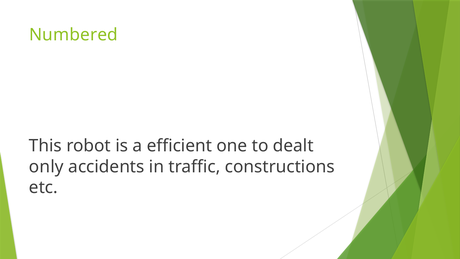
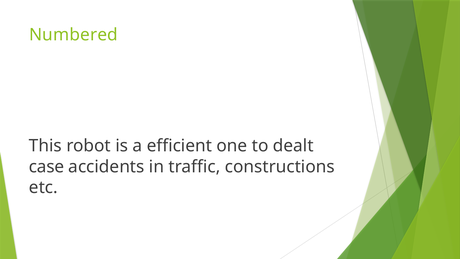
only: only -> case
